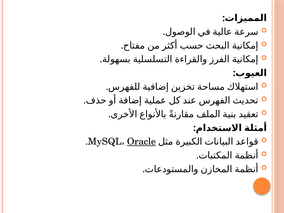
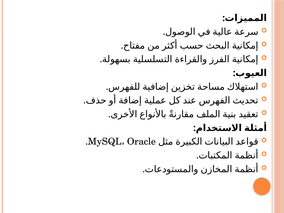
Oracle underline: present -> none
